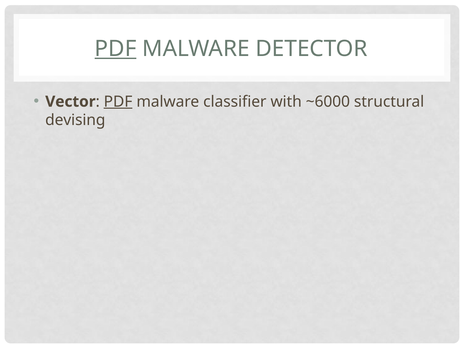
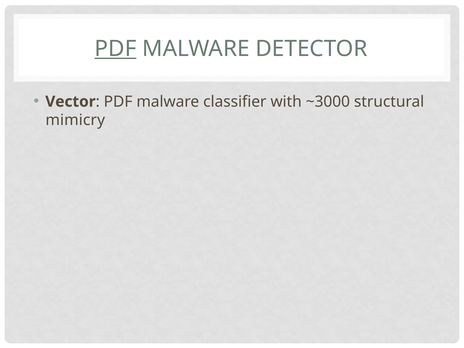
PDF at (118, 102) underline: present -> none
~6000: ~6000 -> ~3000
devising: devising -> mimicry
